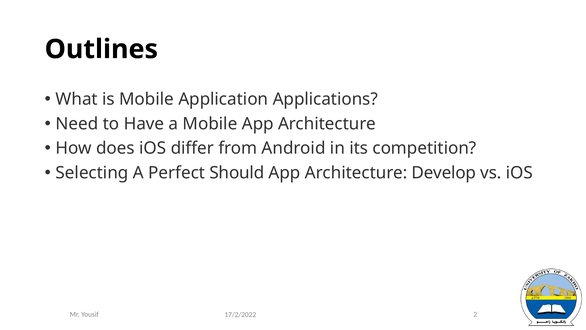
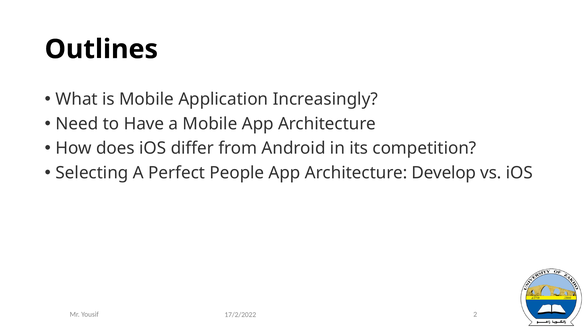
Applications: Applications -> Increasingly
Should: Should -> People
